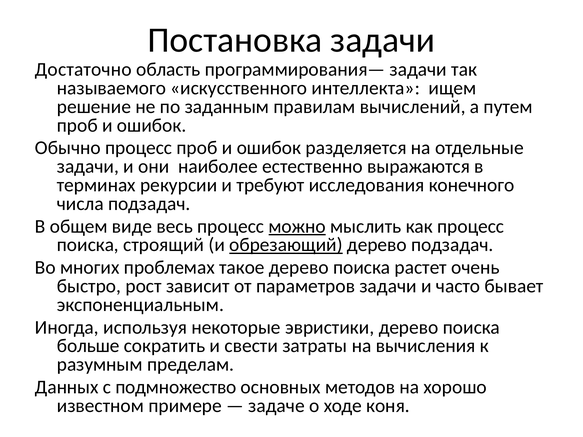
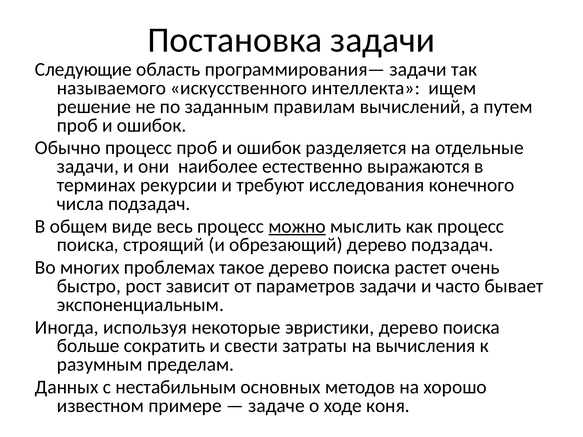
Достаточно: Достаточно -> Следующие
обрезающий underline: present -> none
подмножество: подмножество -> нестабильным
